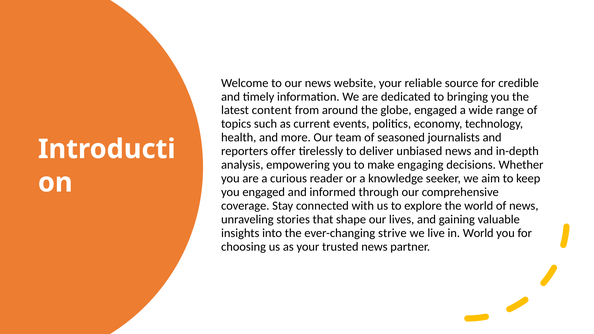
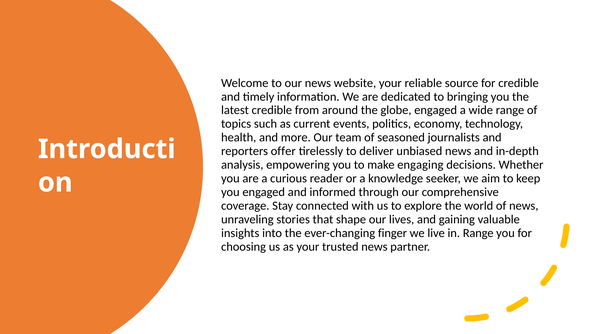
latest content: content -> credible
strive: strive -> finger
in World: World -> Range
